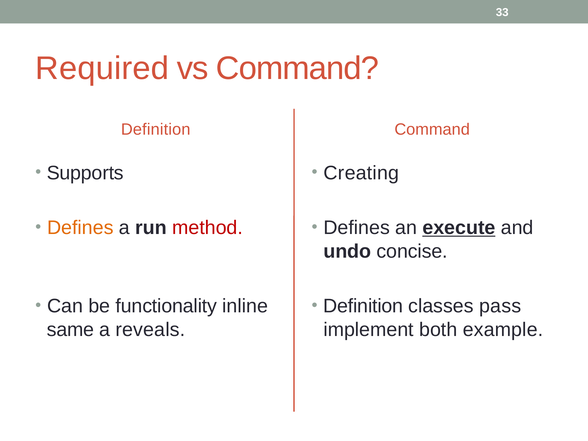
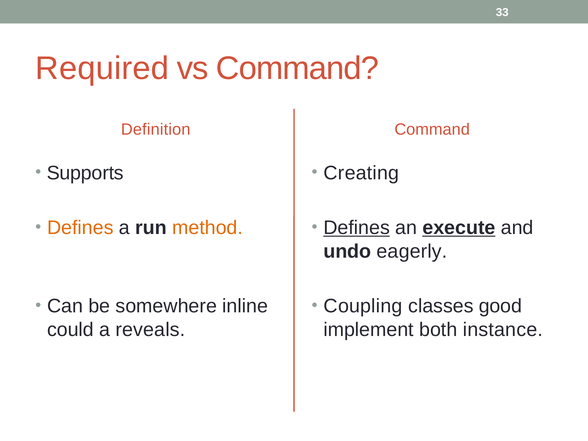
method colour: red -> orange
Defines at (357, 228) underline: none -> present
concise: concise -> eagerly
functionality: functionality -> somewhere
Definition at (363, 306): Definition -> Coupling
pass: pass -> good
same: same -> could
example: example -> instance
